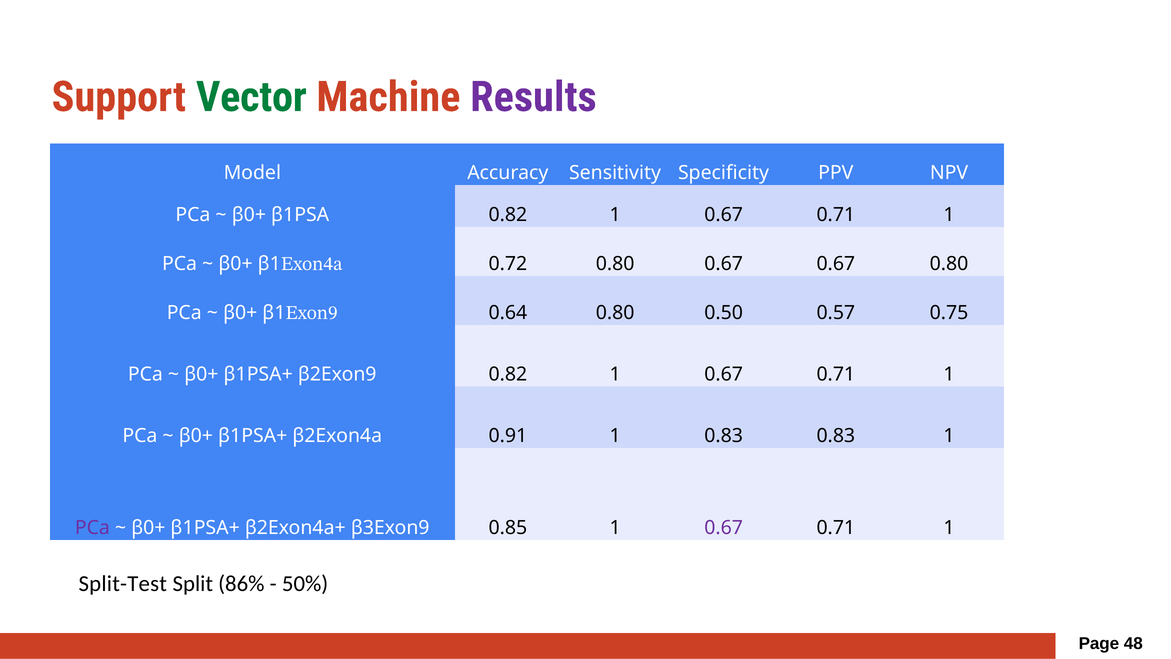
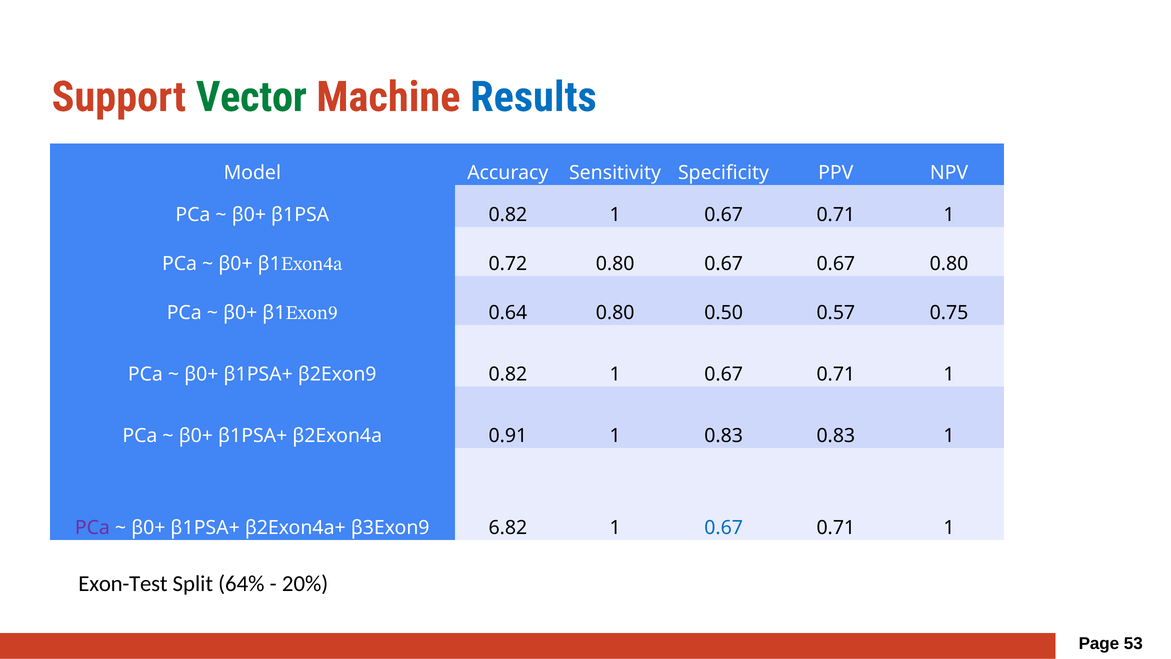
Results colour: purple -> blue
0.85: 0.85 -> 6.82
0.67 at (724, 528) colour: purple -> blue
Split-Test: Split-Test -> Exon-Test
86%: 86% -> 64%
50%: 50% -> 20%
48: 48 -> 53
